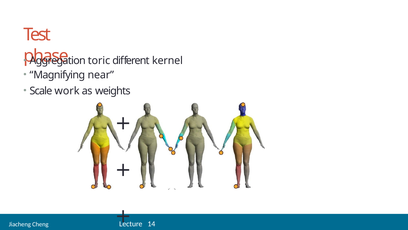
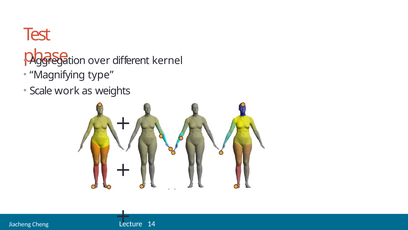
toric: toric -> over
near: near -> type
